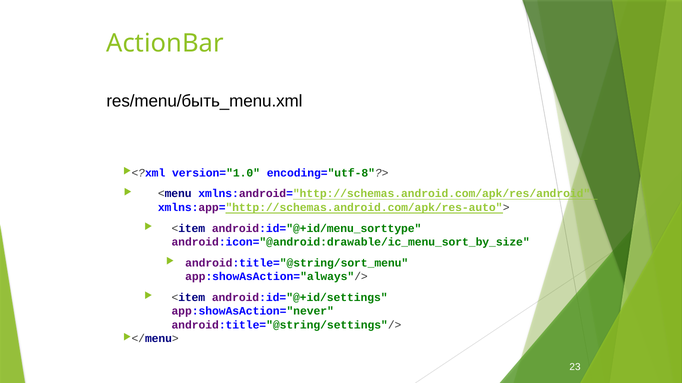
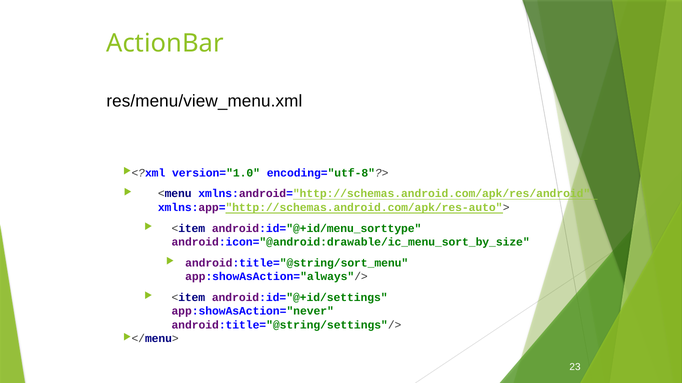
res/menu/быть_menu.xml: res/menu/быть_menu.xml -> res/menu/view_menu.xml
